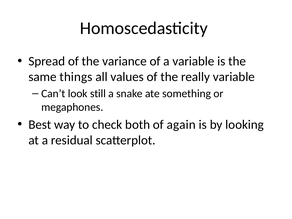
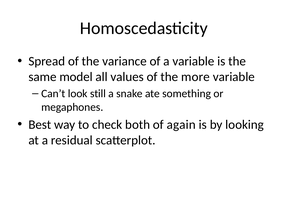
things: things -> model
really: really -> more
